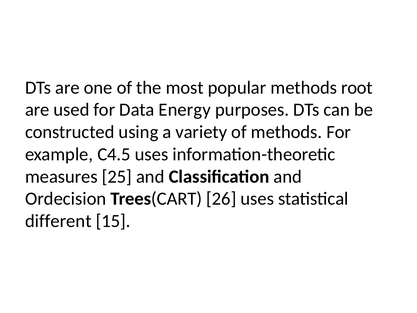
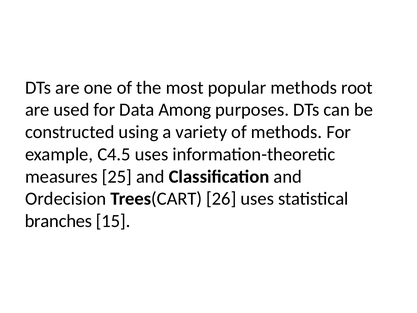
Energy: Energy -> Among
different: different -> branches
